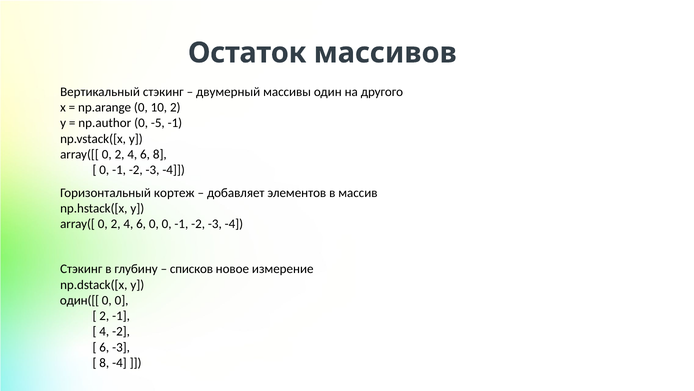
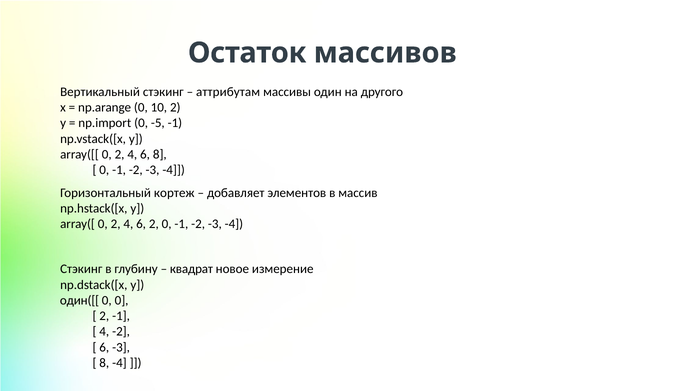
двумерный: двумерный -> аттрибутам
np.author: np.author -> np.import
6 0: 0 -> 2
списков: списков -> квадрат
